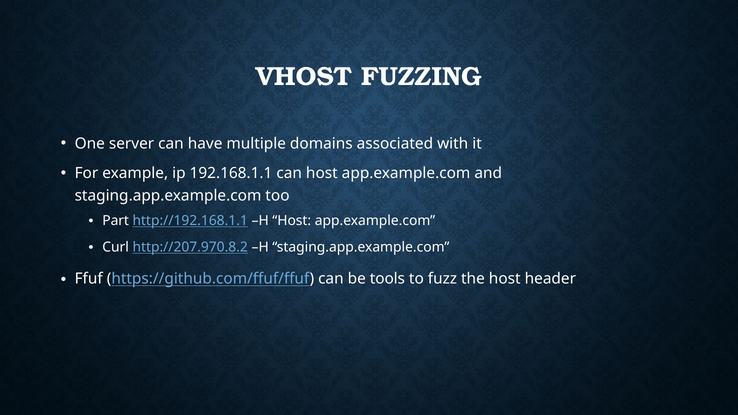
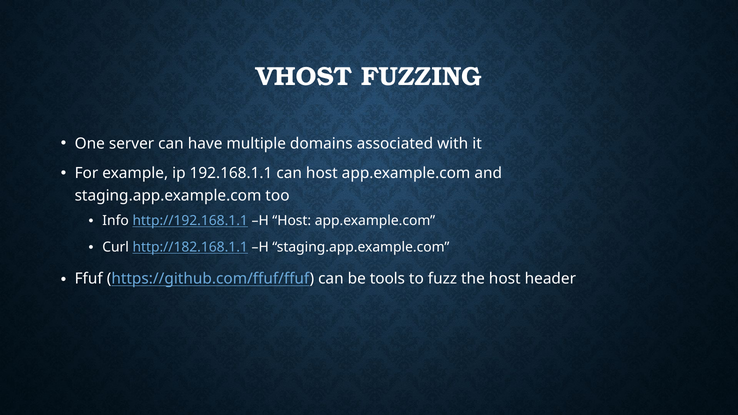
Part: Part -> Info
http://207.970.8.2: http://207.970.8.2 -> http://182.168.1.1
